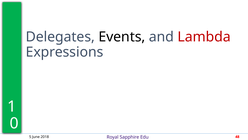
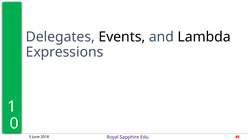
Lambda colour: red -> black
